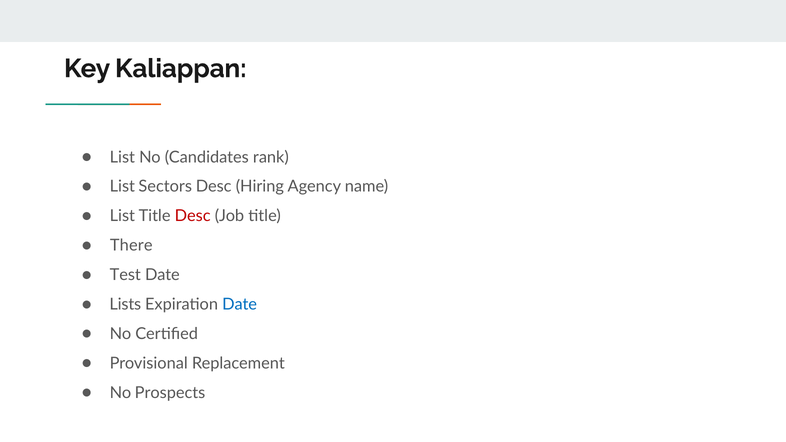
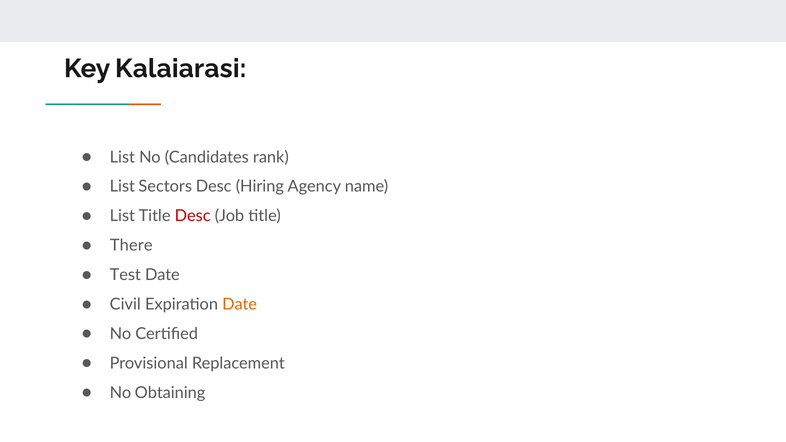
Kaliappan: Kaliappan -> Kalaiarasi
Lists: Lists -> Civil
Date at (240, 304) colour: blue -> orange
Prospects: Prospects -> Obtaining
